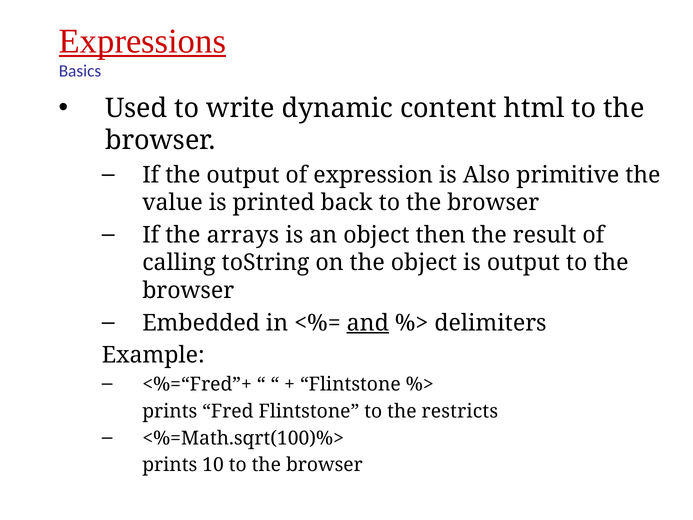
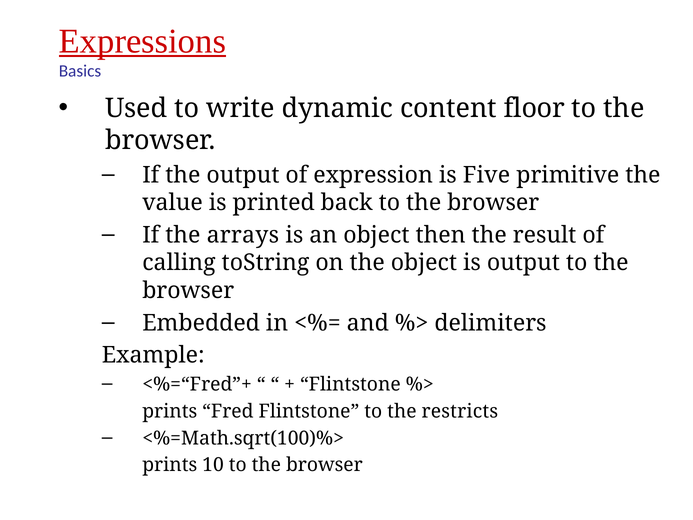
html: html -> floor
Also: Also -> Five
and underline: present -> none
